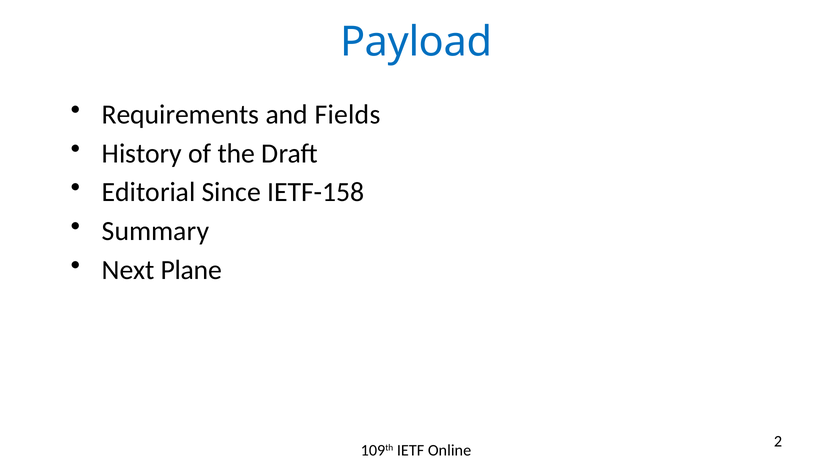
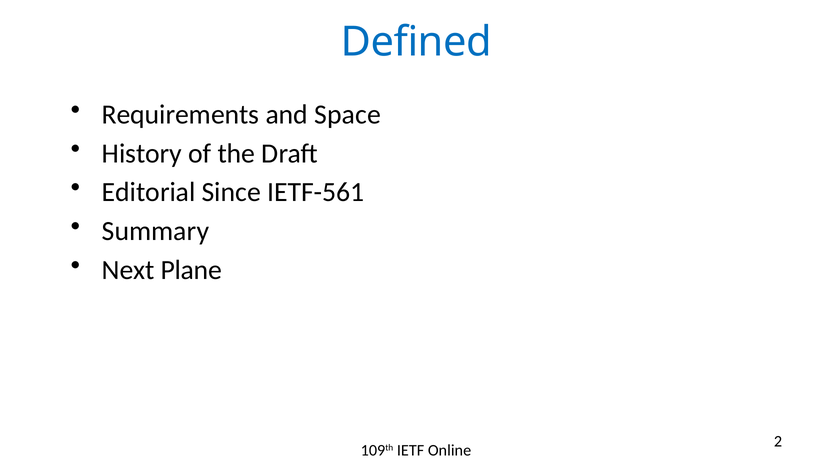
Payload: Payload -> Defined
Fields: Fields -> Space
IETF-158: IETF-158 -> IETF-561
